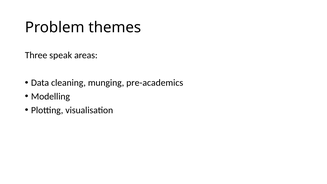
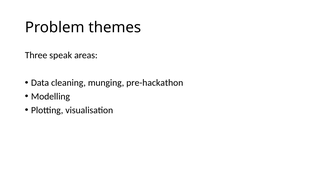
pre-academics: pre-academics -> pre-hackathon
